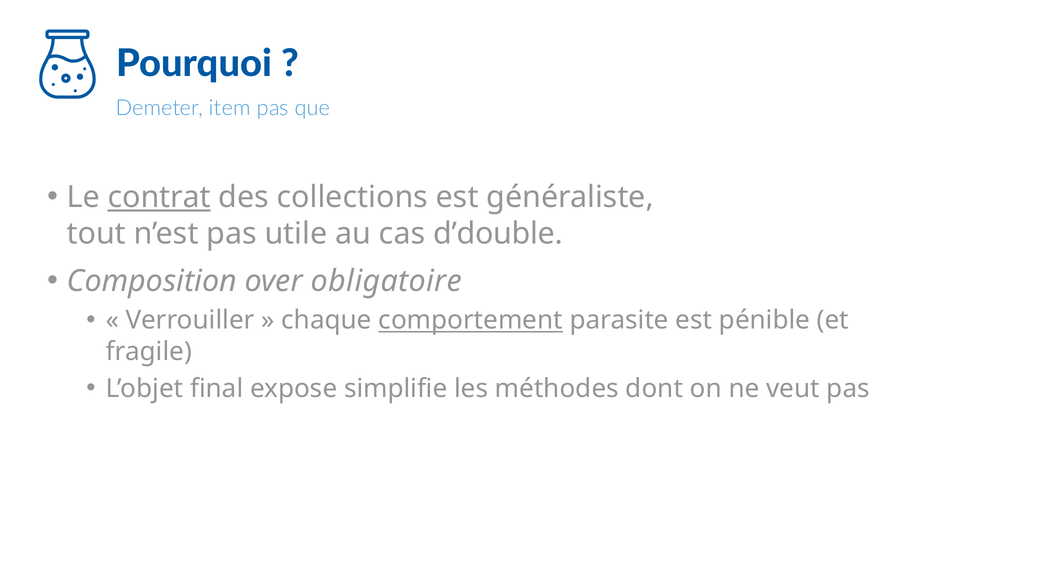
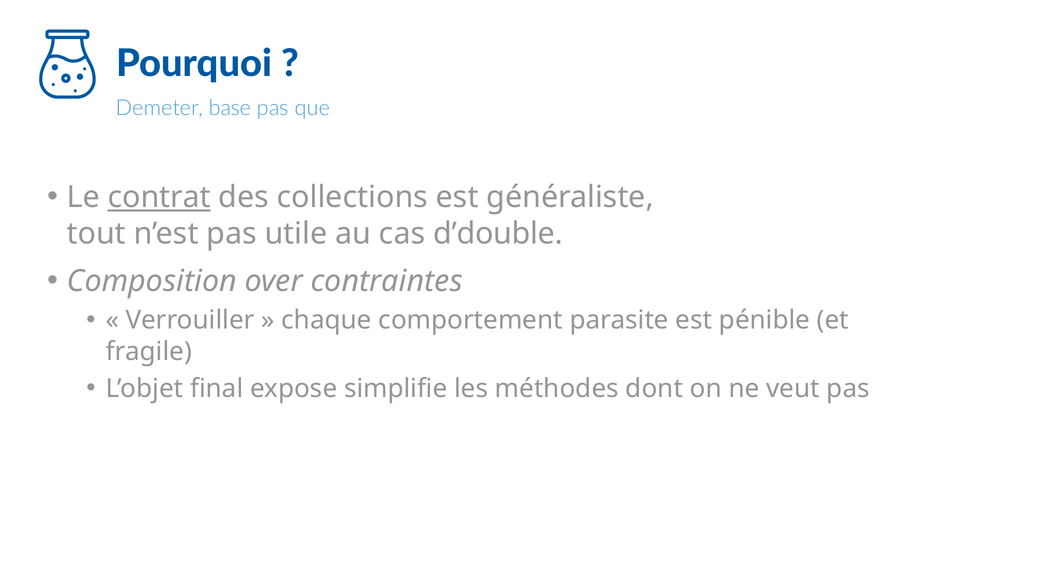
item: item -> base
obligatoire: obligatoire -> contraintes
comportement underline: present -> none
